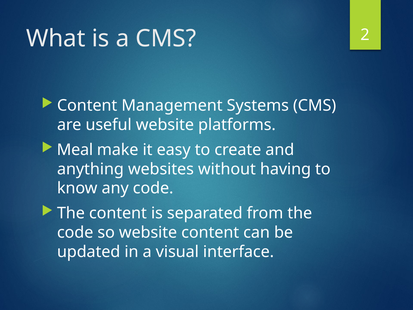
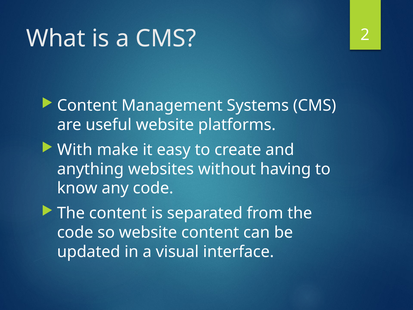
Meal: Meal -> With
